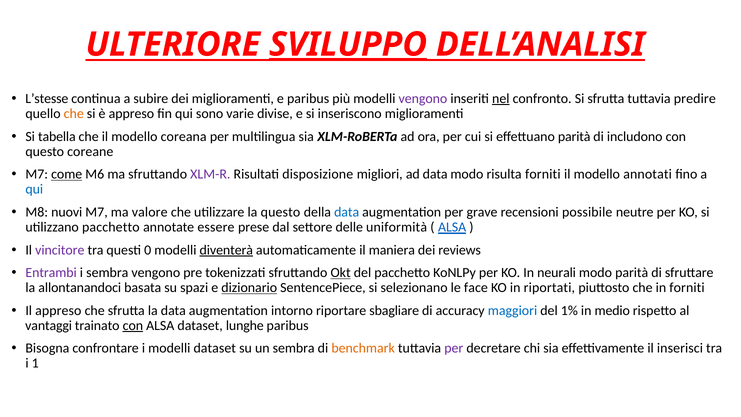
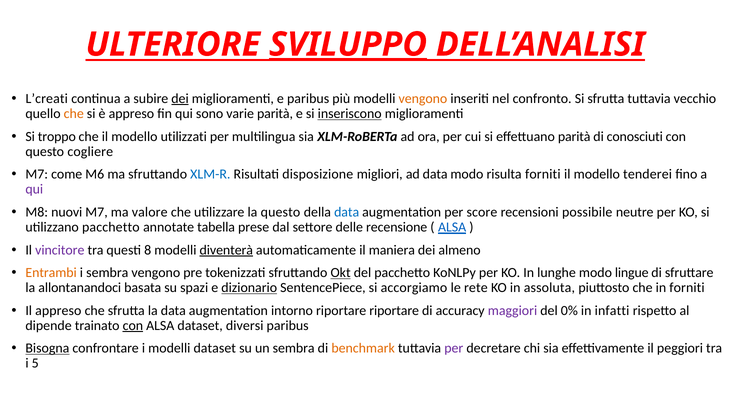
L’stesse: L’stesse -> L’creati
dei at (180, 99) underline: none -> present
vengono at (423, 99) colour: purple -> orange
nel underline: present -> none
predire: predire -> vecchio
varie divise: divise -> parità
inseriscono underline: none -> present
tabella: tabella -> troppo
coreana: coreana -> utilizzati
includono: includono -> conosciuti
coreane: coreane -> cogliere
come underline: present -> none
XLM-R colour: purple -> blue
annotati: annotati -> tenderei
qui at (34, 189) colour: blue -> purple
grave: grave -> score
essere: essere -> tabella
uniformità: uniformità -> recensione
0: 0 -> 8
reviews: reviews -> almeno
Entrambi colour: purple -> orange
neurali: neurali -> lunghe
modo parità: parità -> lingue
selezionano: selezionano -> accorgiamo
face: face -> rete
riportati: riportati -> assoluta
riportare sbagliare: sbagliare -> riportare
maggiori colour: blue -> purple
1%: 1% -> 0%
medio: medio -> infatti
vantaggi: vantaggi -> dipende
lunghe: lunghe -> diversi
Bisogna underline: none -> present
inserisci: inserisci -> peggiori
1: 1 -> 5
